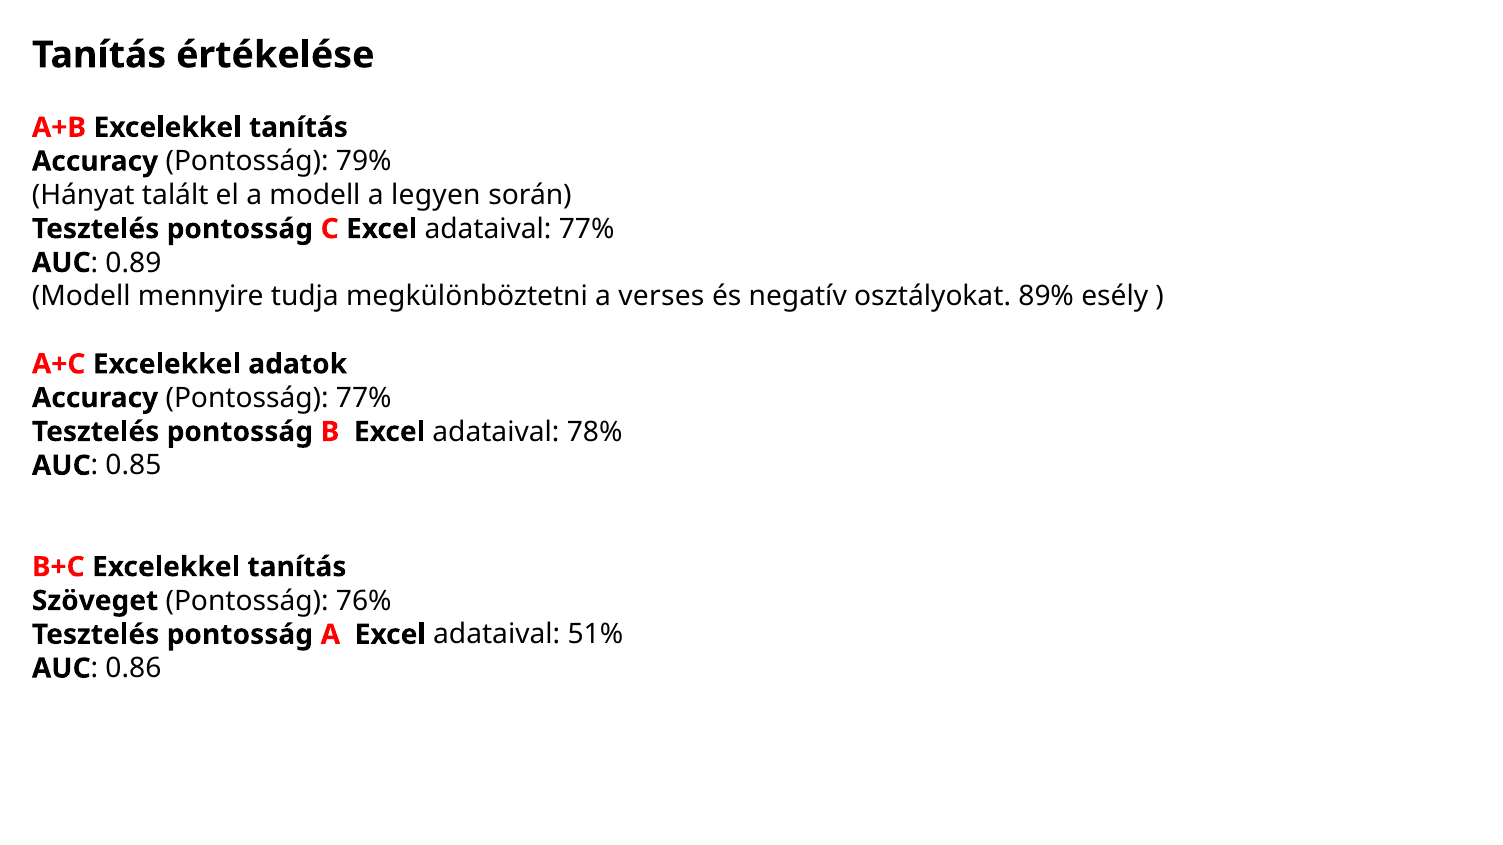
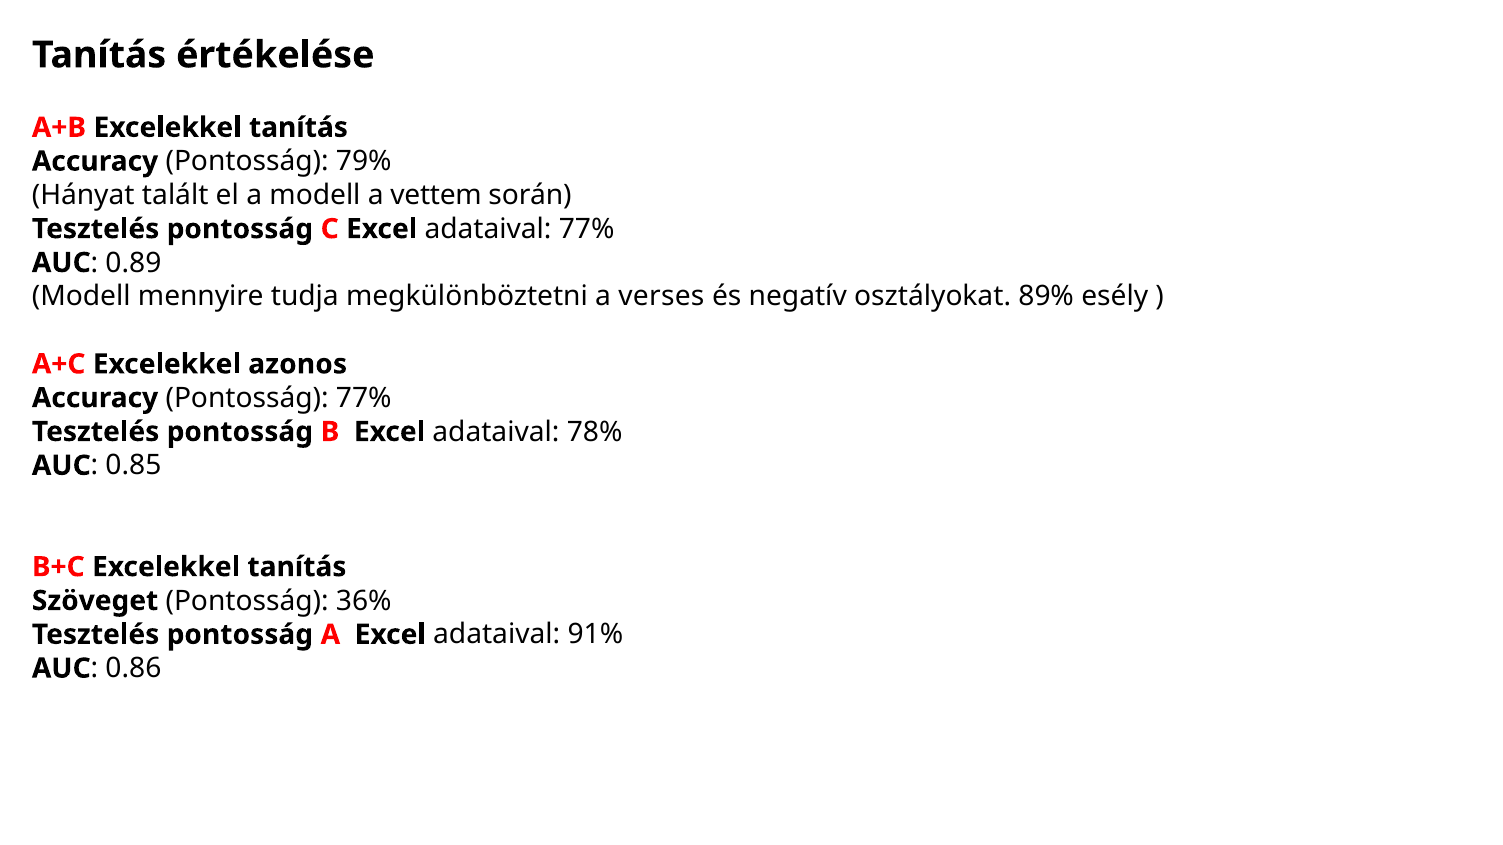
legyen: legyen -> vettem
adatok: adatok -> azonos
76%: 76% -> 36%
51%: 51% -> 91%
